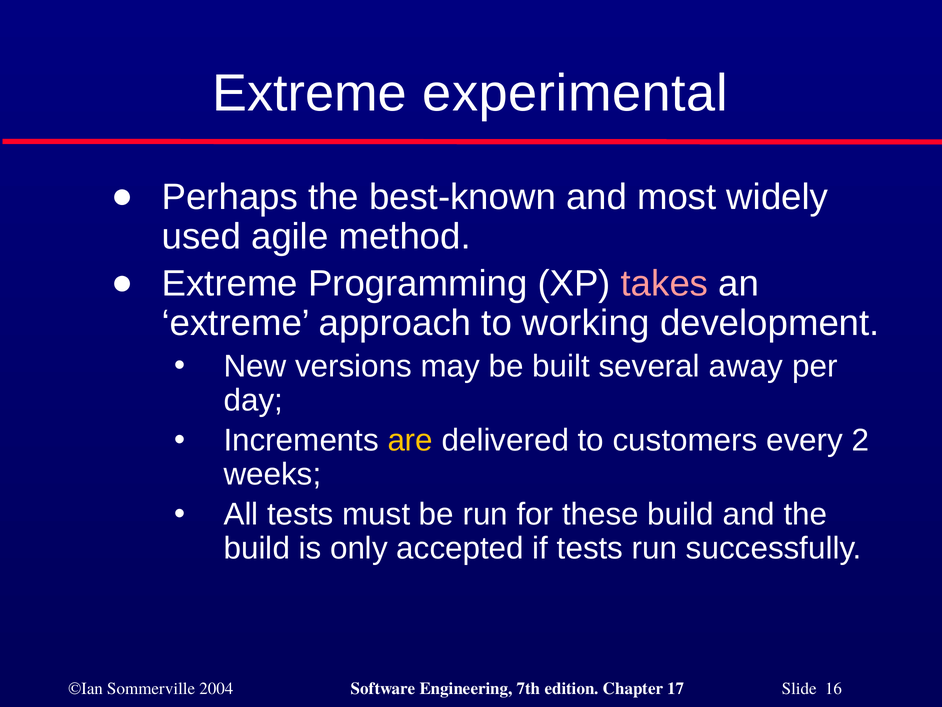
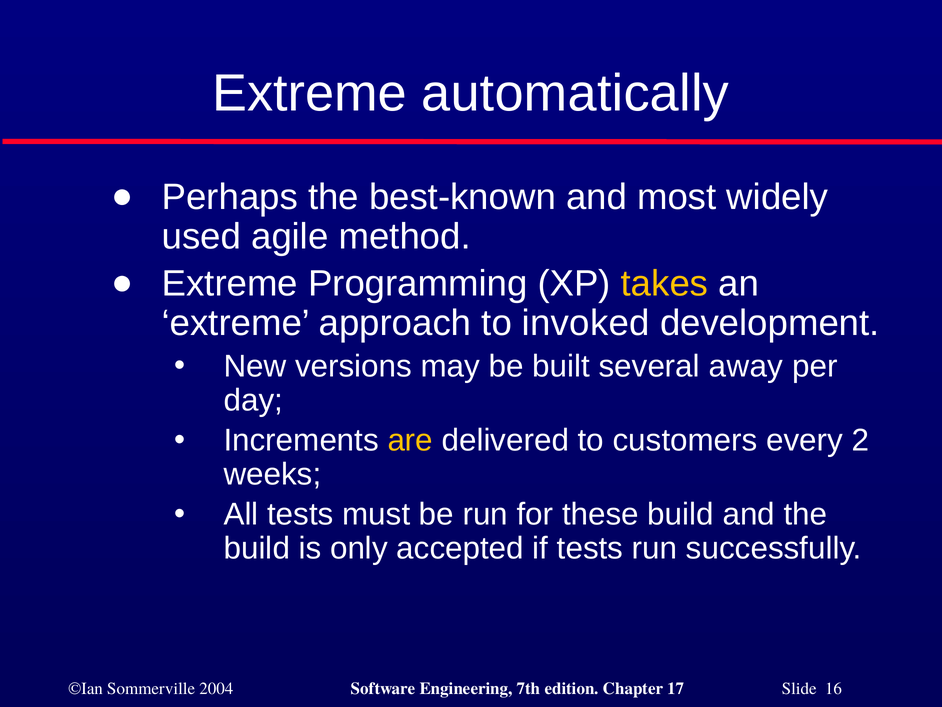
experimental: experimental -> automatically
takes colour: pink -> yellow
working: working -> invoked
